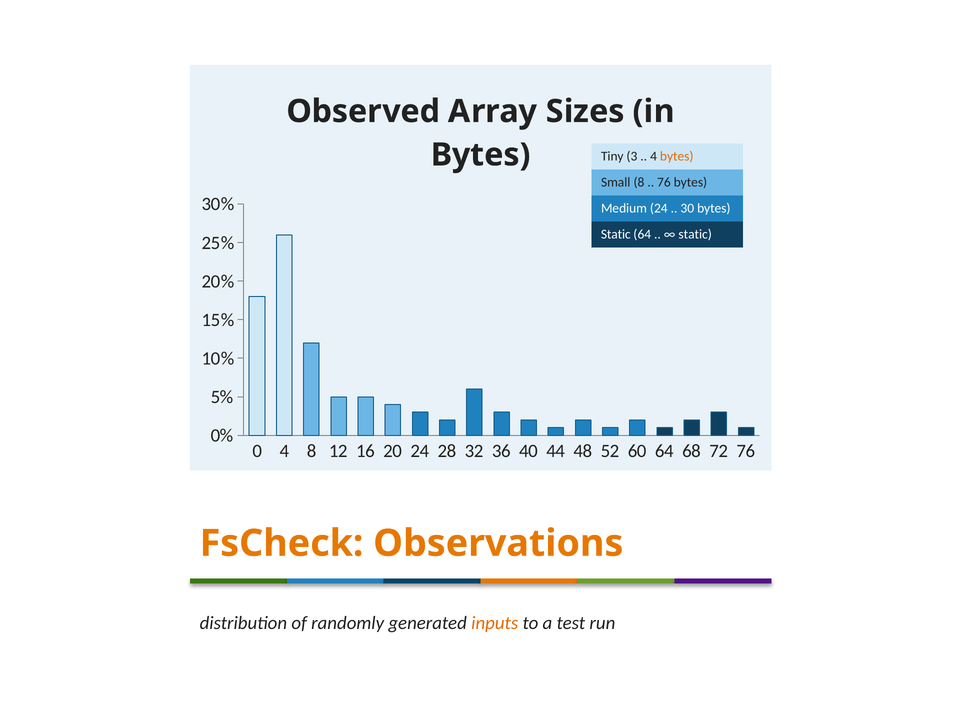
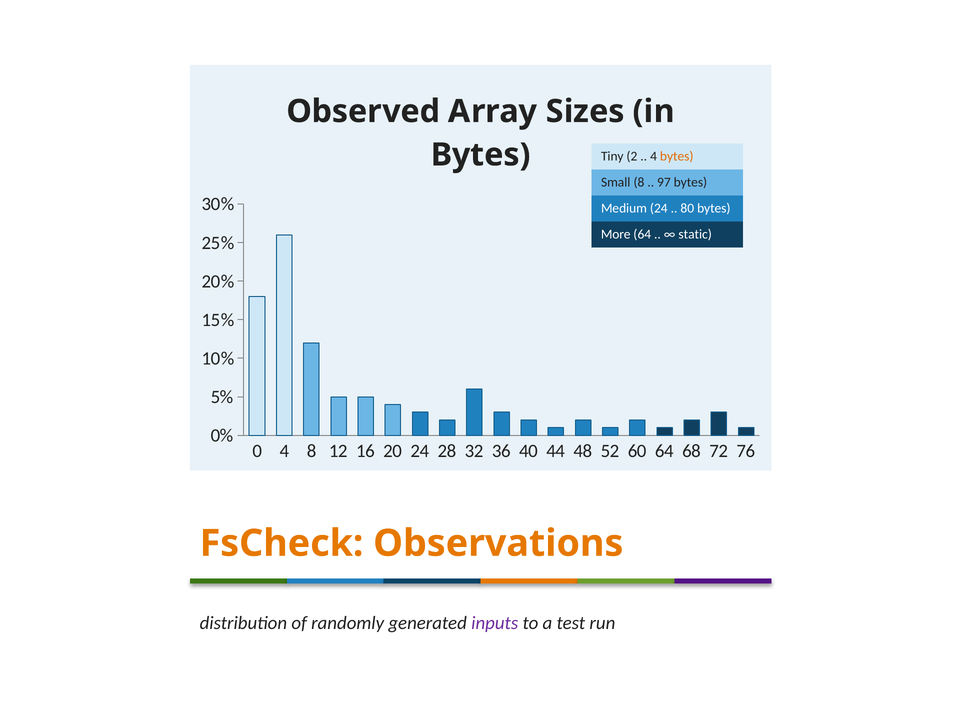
3: 3 -> 2
76 at (664, 183): 76 -> 97
30: 30 -> 80
Static at (616, 235): Static -> More
inputs colour: orange -> purple
